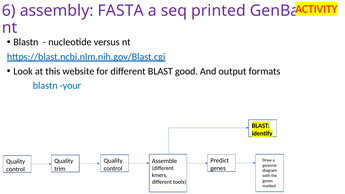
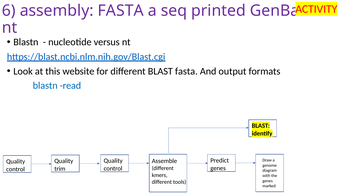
BLAST good: good -> fasta
your: your -> read
